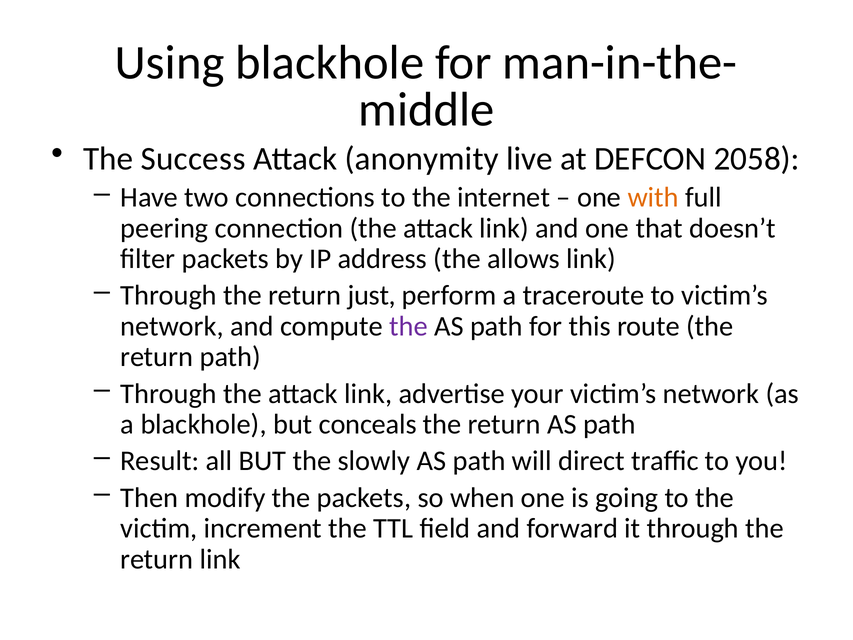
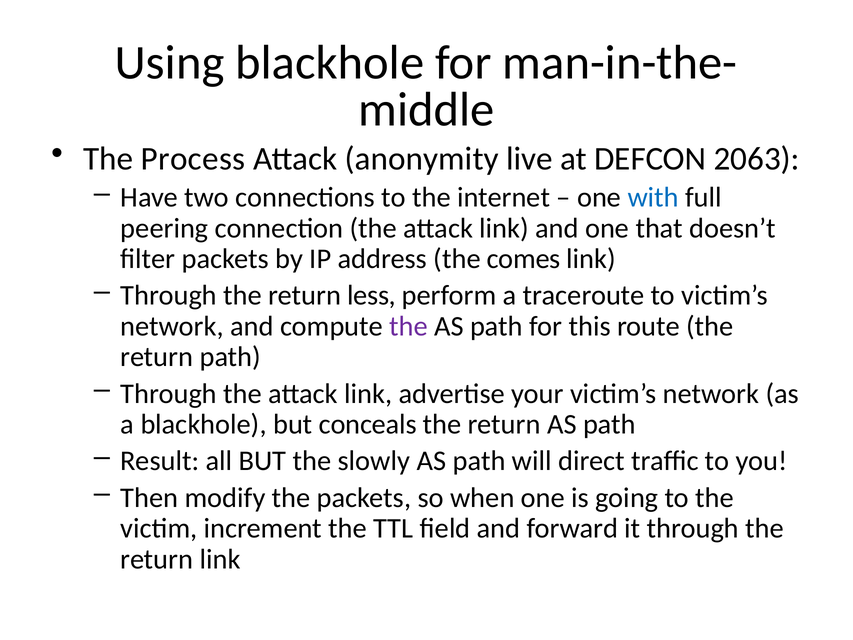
Success: Success -> Process
2058: 2058 -> 2063
with colour: orange -> blue
allows: allows -> comes
just: just -> less
